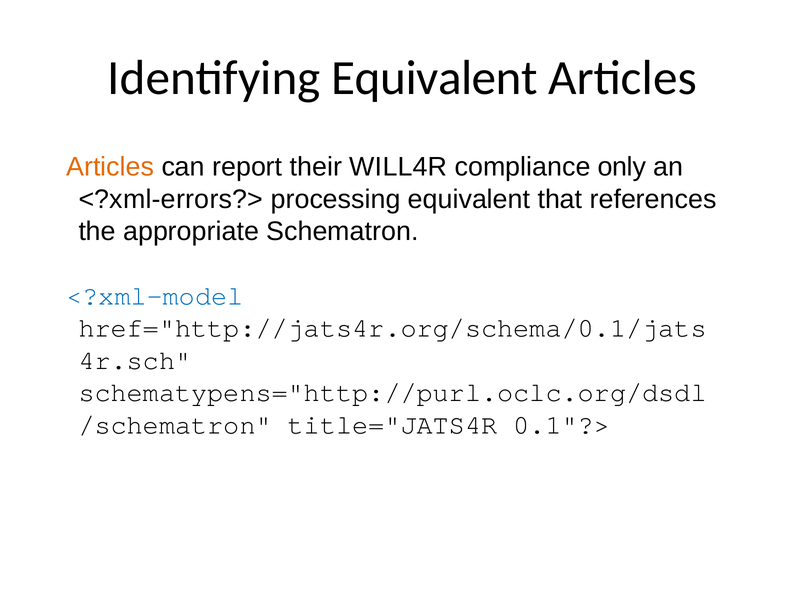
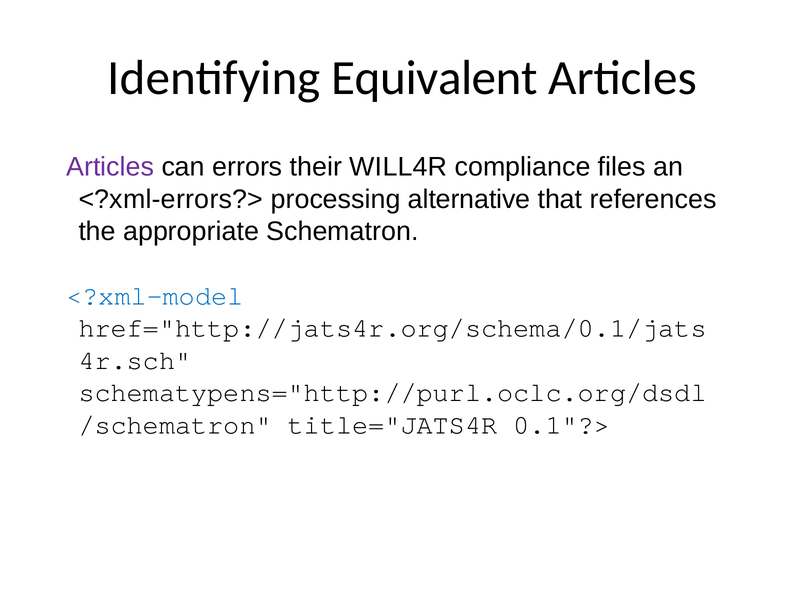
Articles at (110, 167) colour: orange -> purple
report: report -> errors
only: only -> files
processing equivalent: equivalent -> alternative
